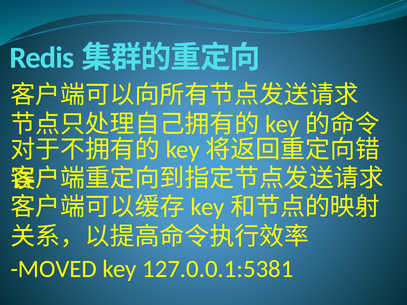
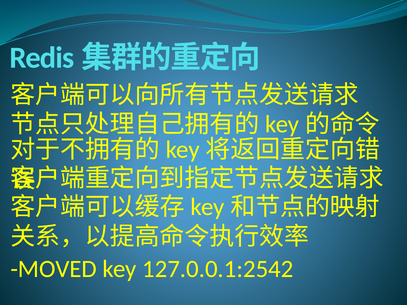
127.0.0.1:5381: 127.0.0.1:5381 -> 127.0.0.1:2542
